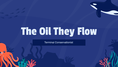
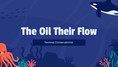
They: They -> Their
